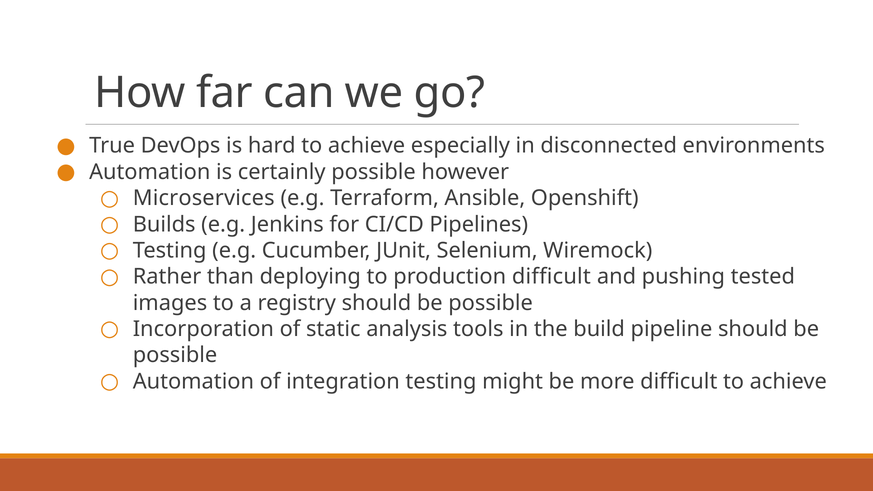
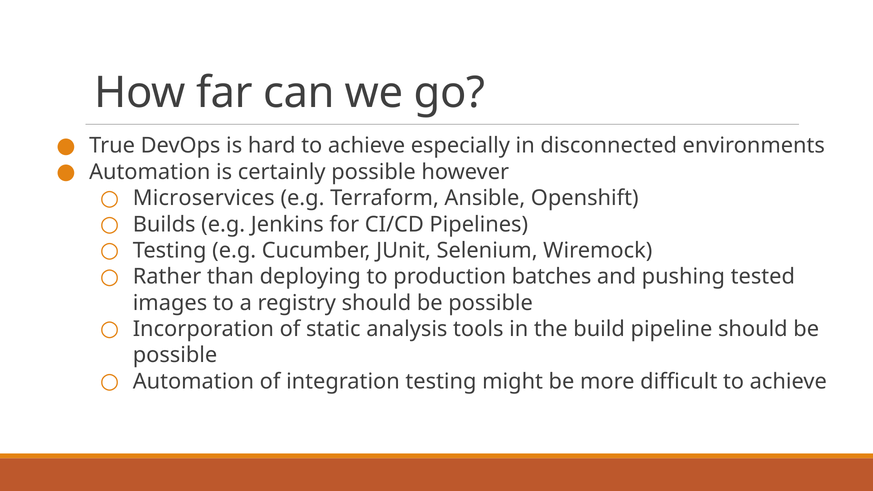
production difficult: difficult -> batches
